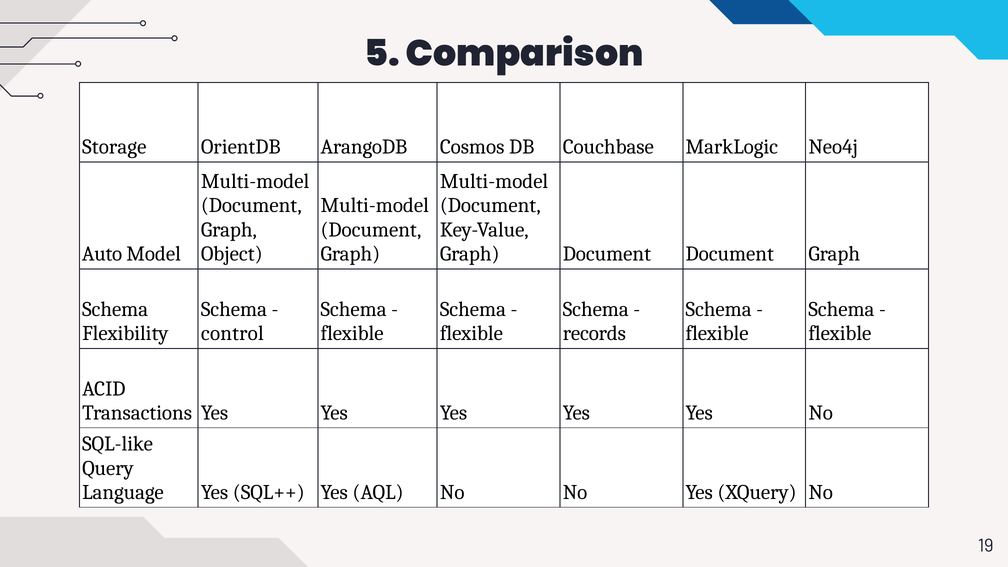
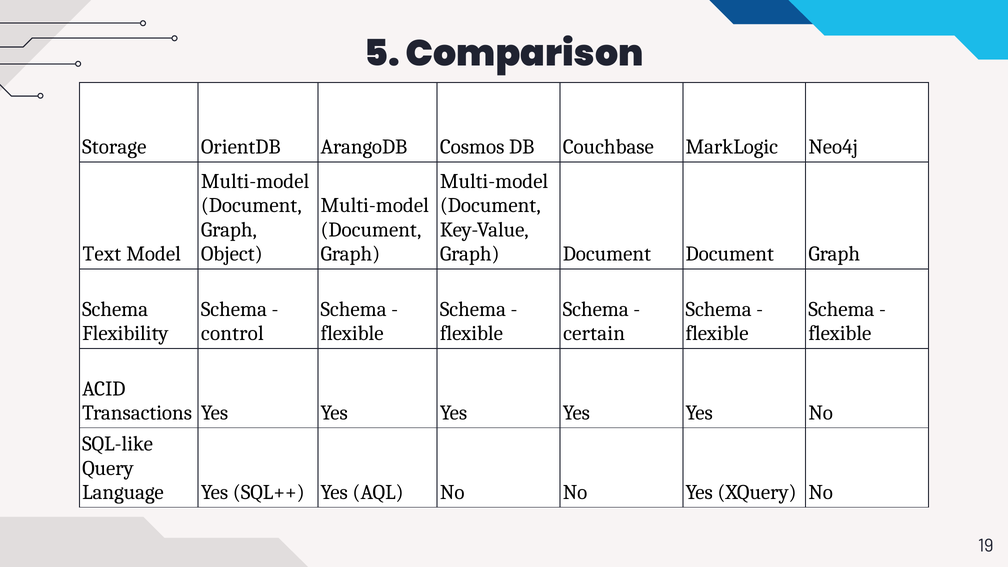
Auto: Auto -> Text
records: records -> certain
